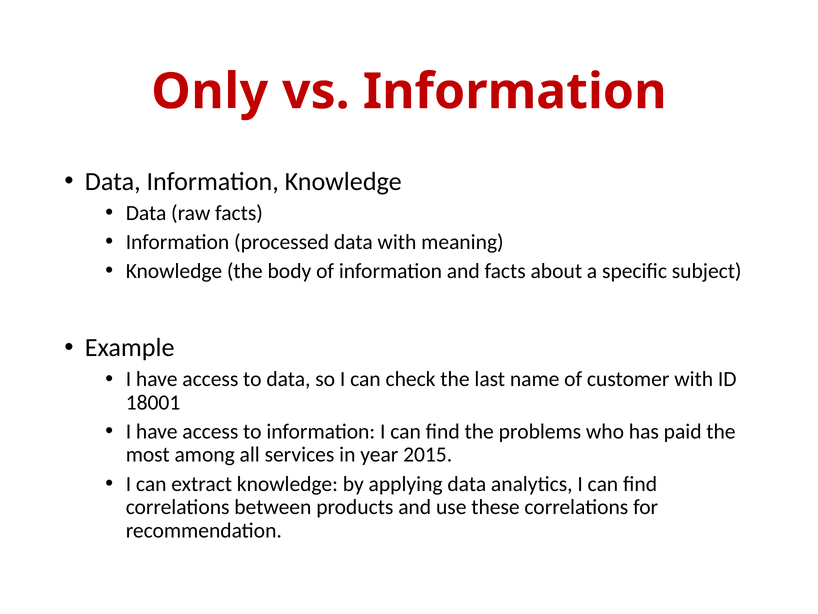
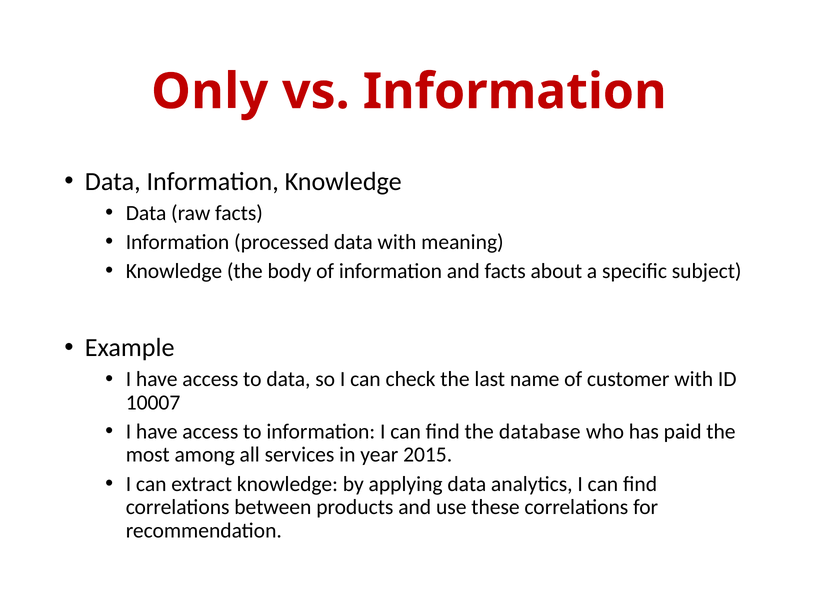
18001: 18001 -> 10007
problems: problems -> database
